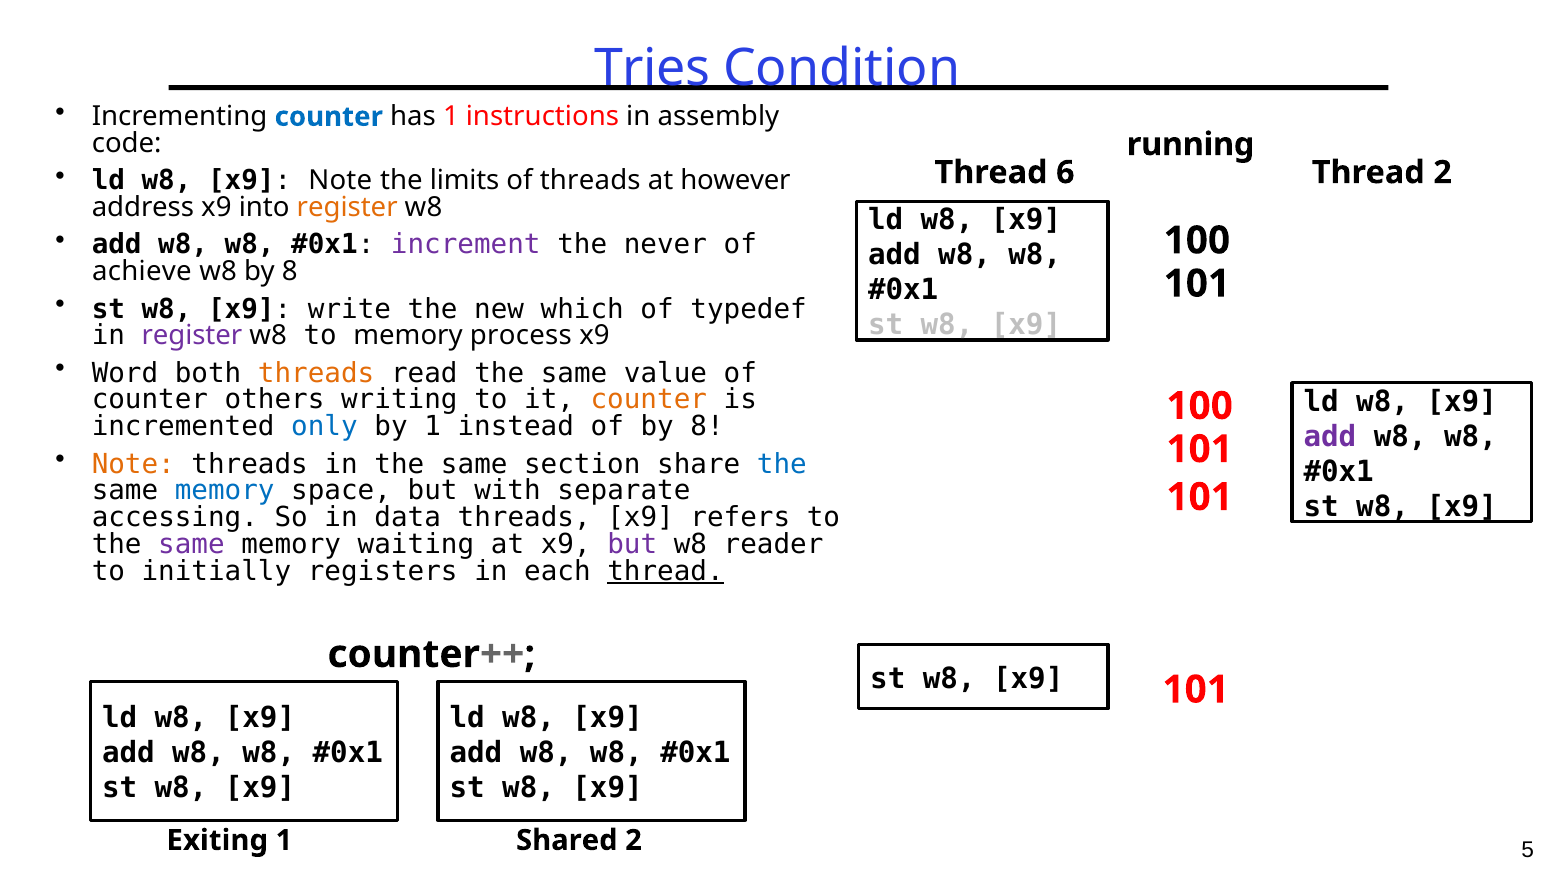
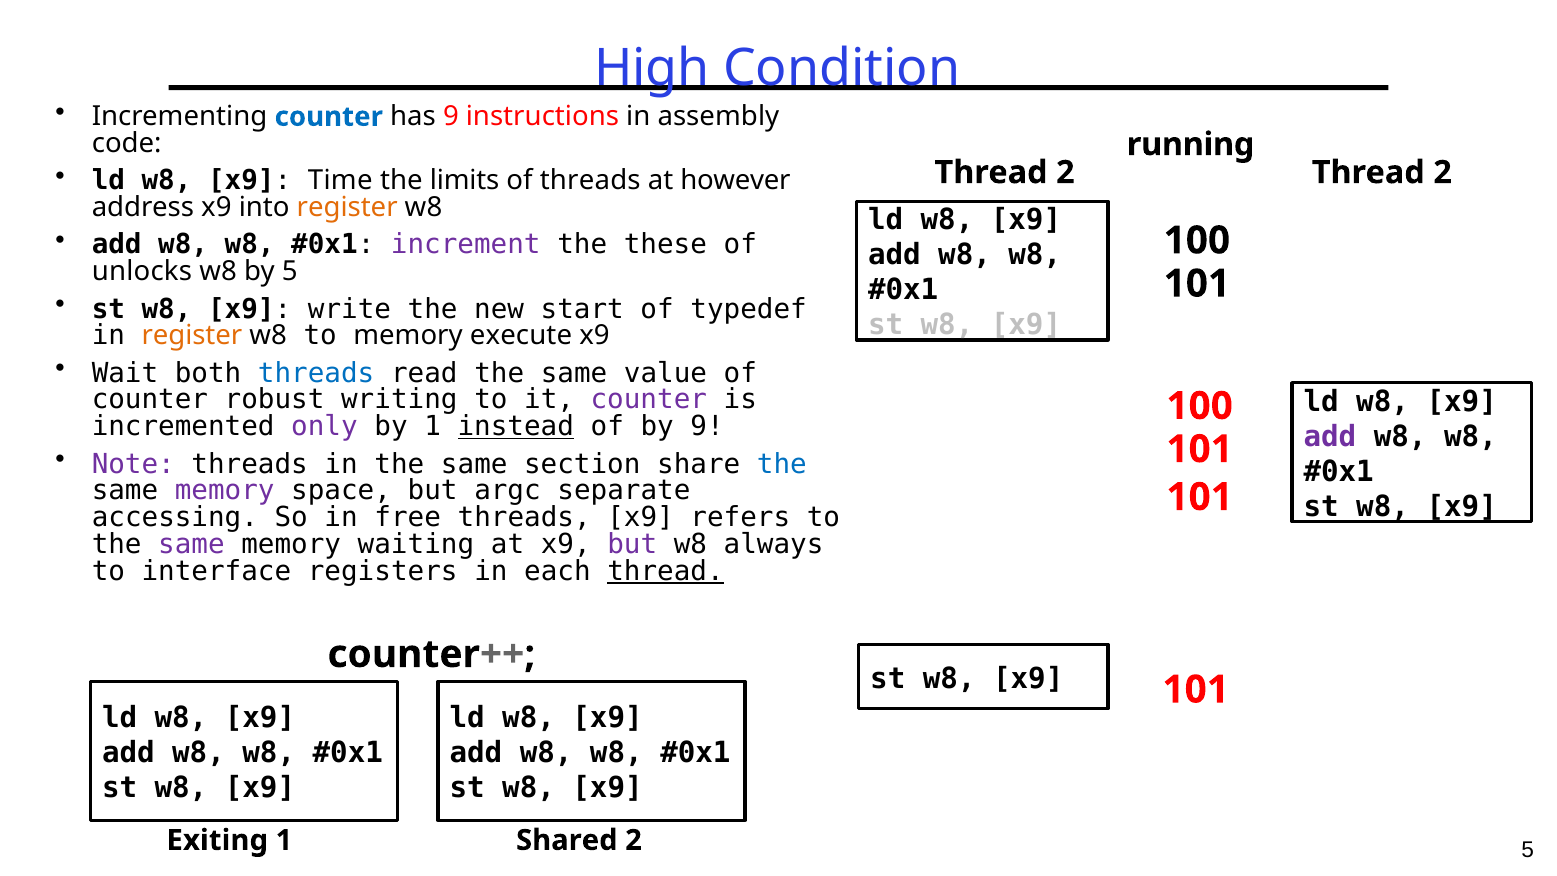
Tries: Tries -> High
has 1: 1 -> 9
x9 Note: Note -> Time
6 at (1065, 172): 6 -> 2
never: never -> these
achieve: achieve -> unlocks
w8 by 8: 8 -> 5
which: which -> start
register at (192, 336) colour: purple -> orange
process: process -> execute
Word: Word -> Wait
threads at (316, 373) colour: orange -> blue
others: others -> robust
counter at (649, 400) colour: orange -> purple
only colour: blue -> purple
instead underline: none -> present
of by 8: 8 -> 9
Note at (133, 464) colour: orange -> purple
memory at (225, 491) colour: blue -> purple
with: with -> argc
data: data -> free
reader: reader -> always
initially: initially -> interface
